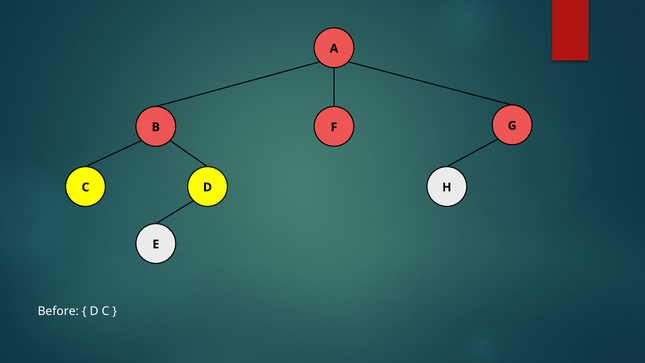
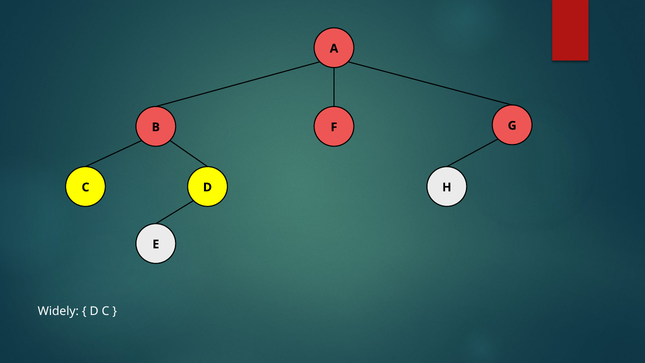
Before: Before -> Widely
